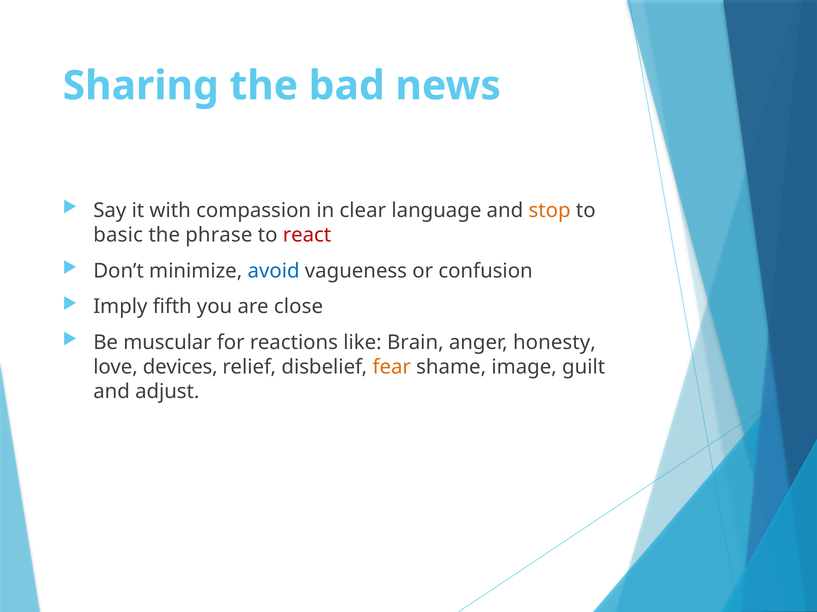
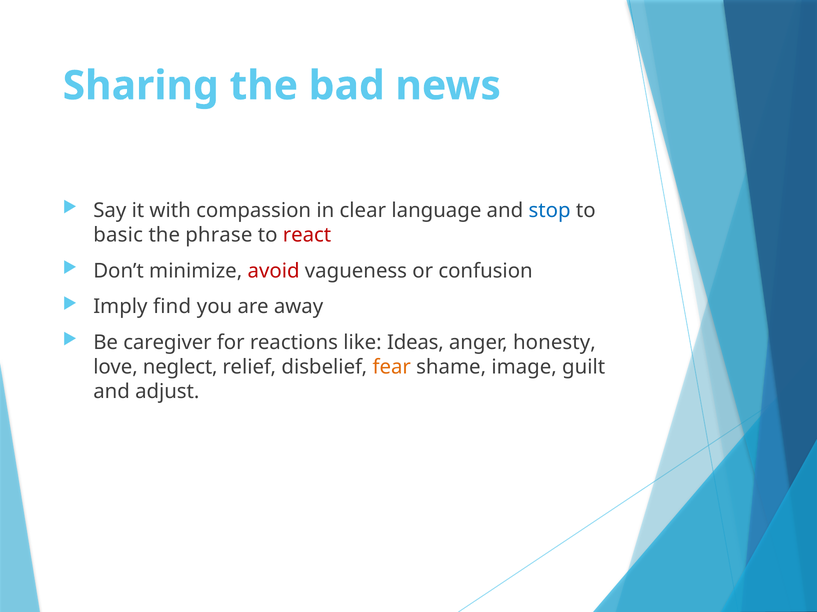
stop colour: orange -> blue
avoid colour: blue -> red
fifth: fifth -> find
close: close -> away
muscular: muscular -> caregiver
Brain: Brain -> Ideas
devices: devices -> neglect
